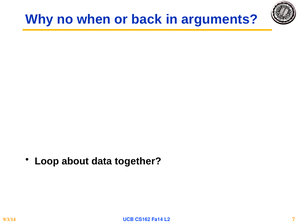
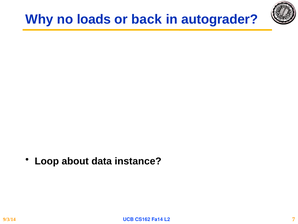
when: when -> loads
arguments: arguments -> autograder
together: together -> instance
